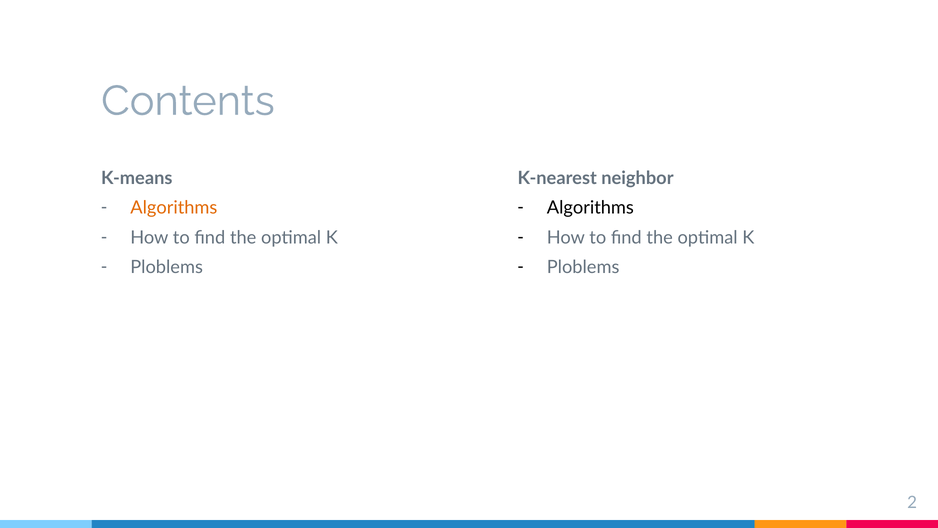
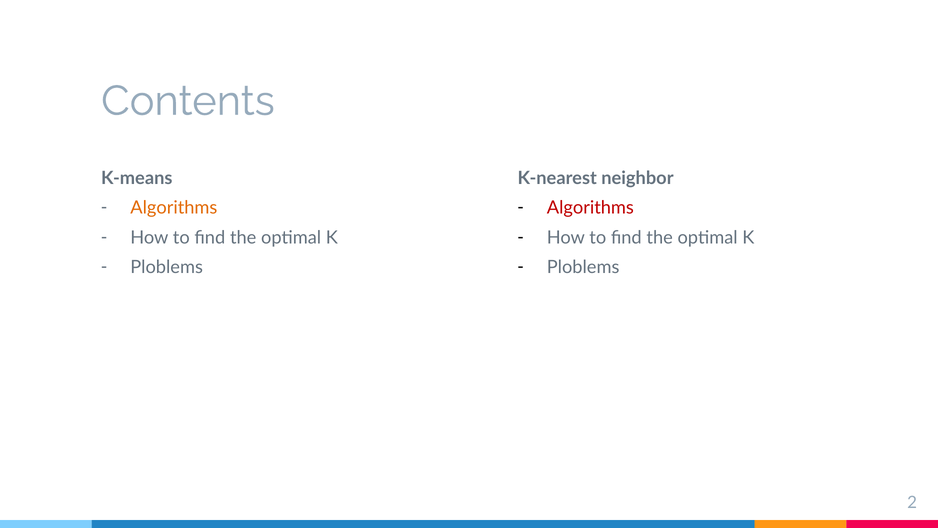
Algorithms at (590, 208) colour: black -> red
